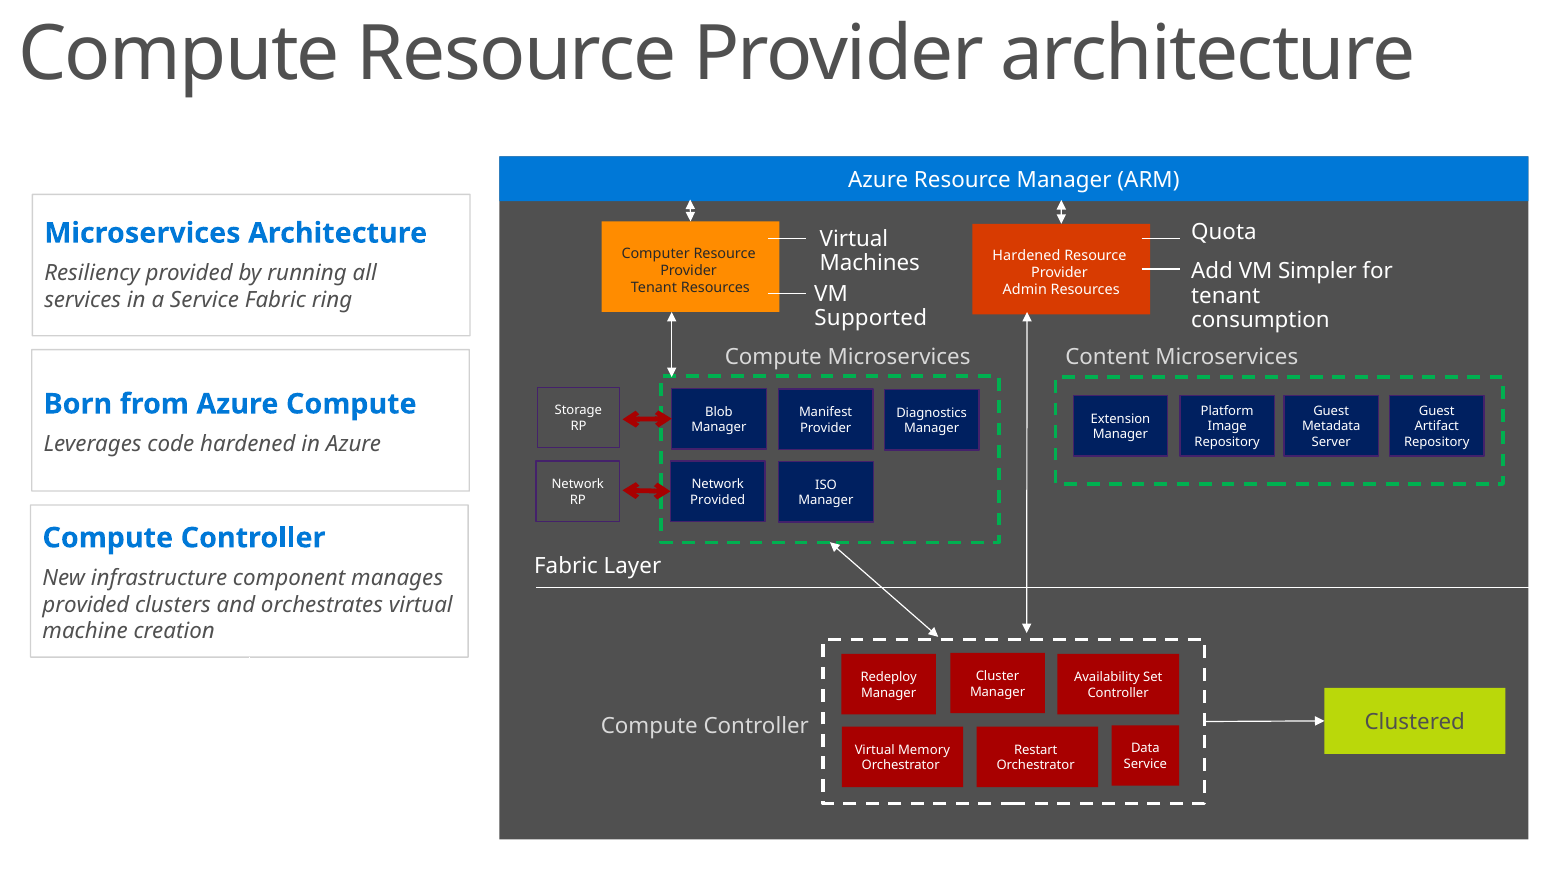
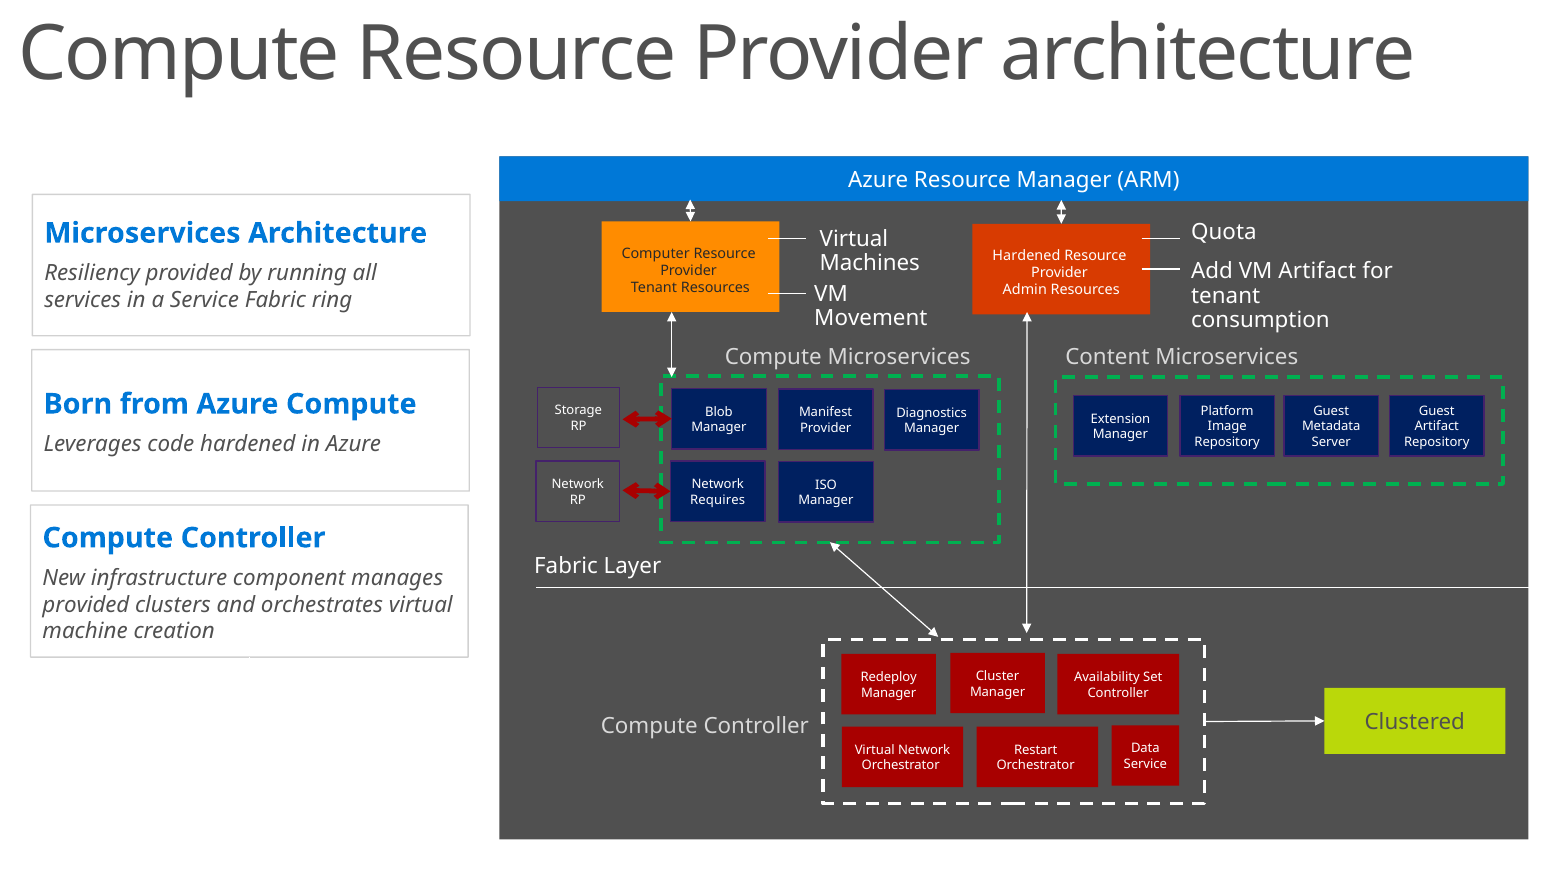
VM Simpler: Simpler -> Artifact
Supported: Supported -> Movement
Provided at (718, 500): Provided -> Requires
Virtual Memory: Memory -> Network
